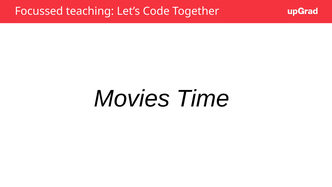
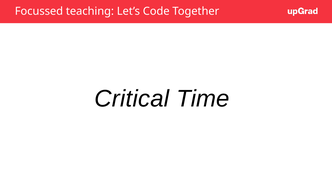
Movies: Movies -> Critical
